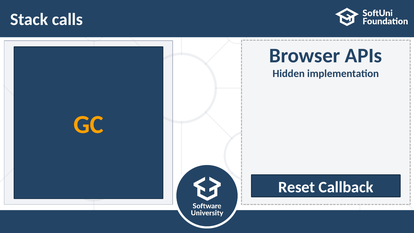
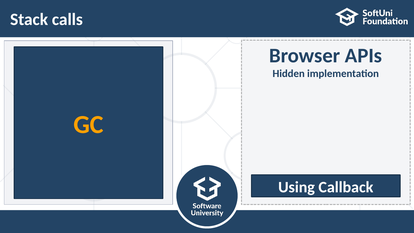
Reset: Reset -> Using
